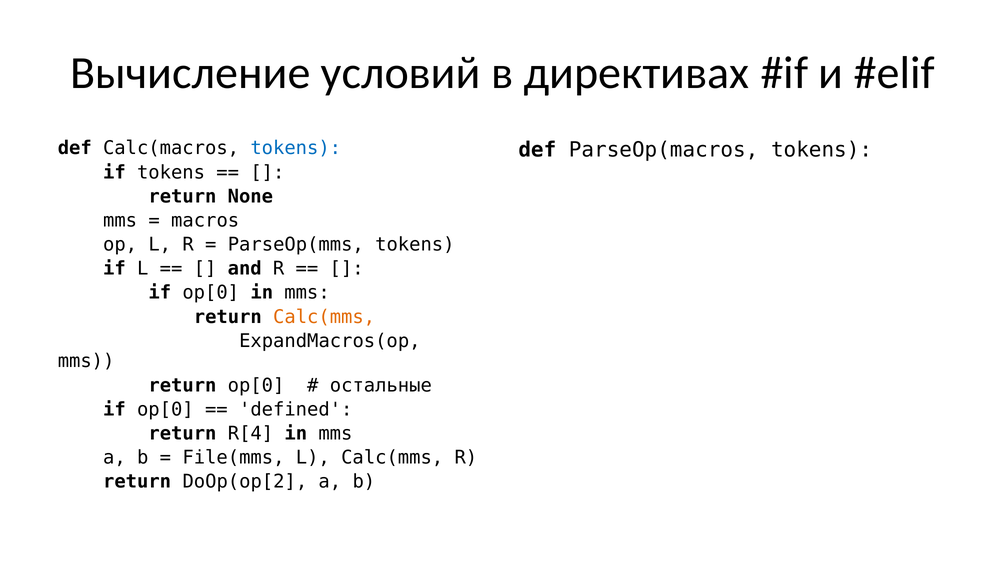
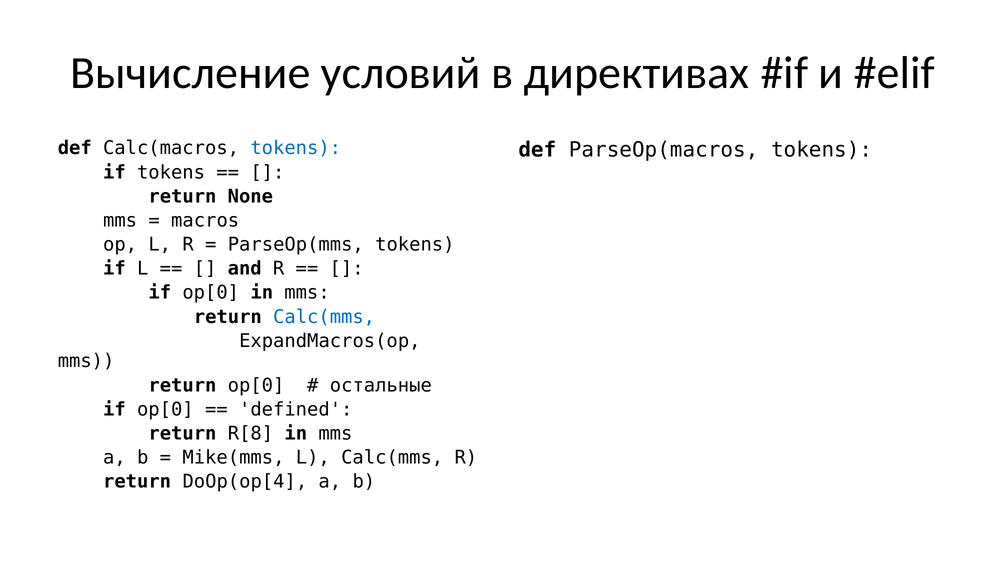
Calc(mms at (324, 317) colour: orange -> blue
R[4: R[4 -> R[8
File(mms: File(mms -> Mike(mms
DoOp(op[2: DoOp(op[2 -> DoOp(op[4
